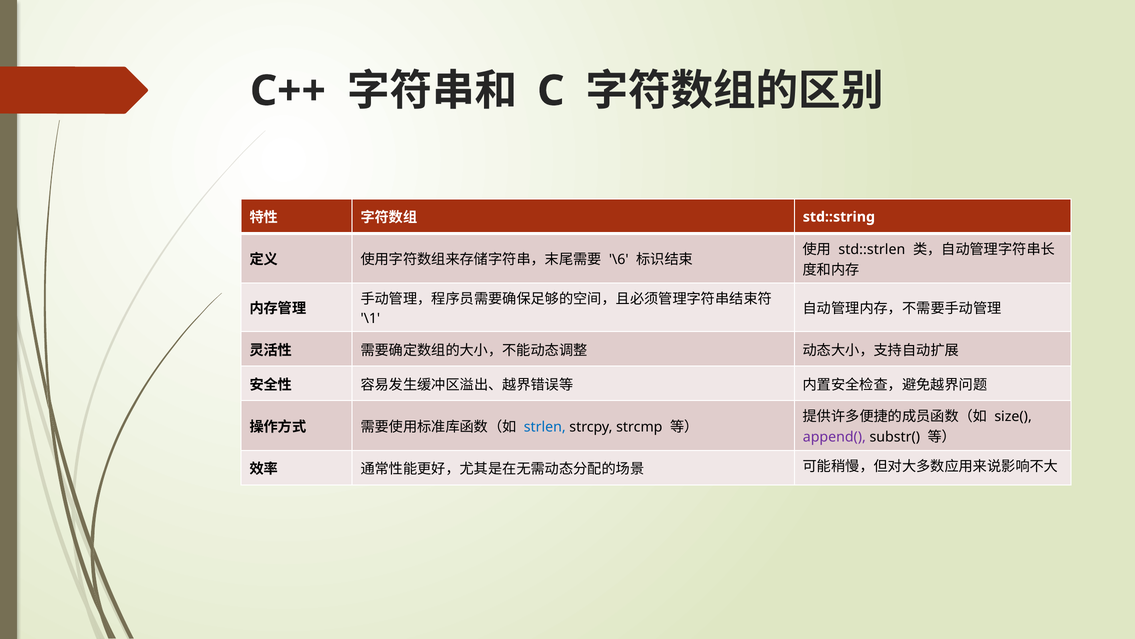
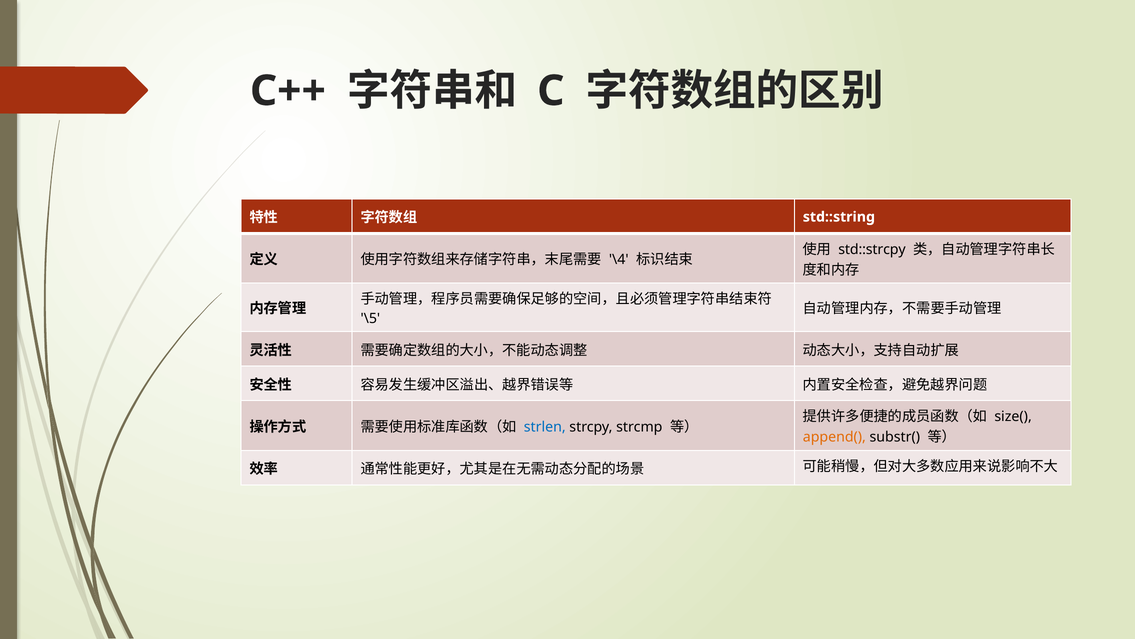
std::strlen: std::strlen -> std::strcpy
\6: \6 -> \4
\1: \1 -> \5
append( colour: purple -> orange
